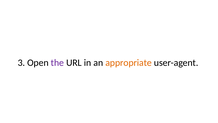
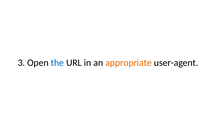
the colour: purple -> blue
